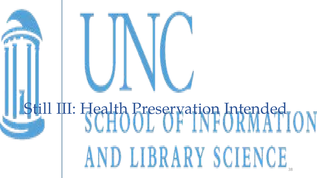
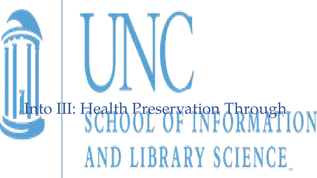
Still: Still -> Into
Intended: Intended -> Through
